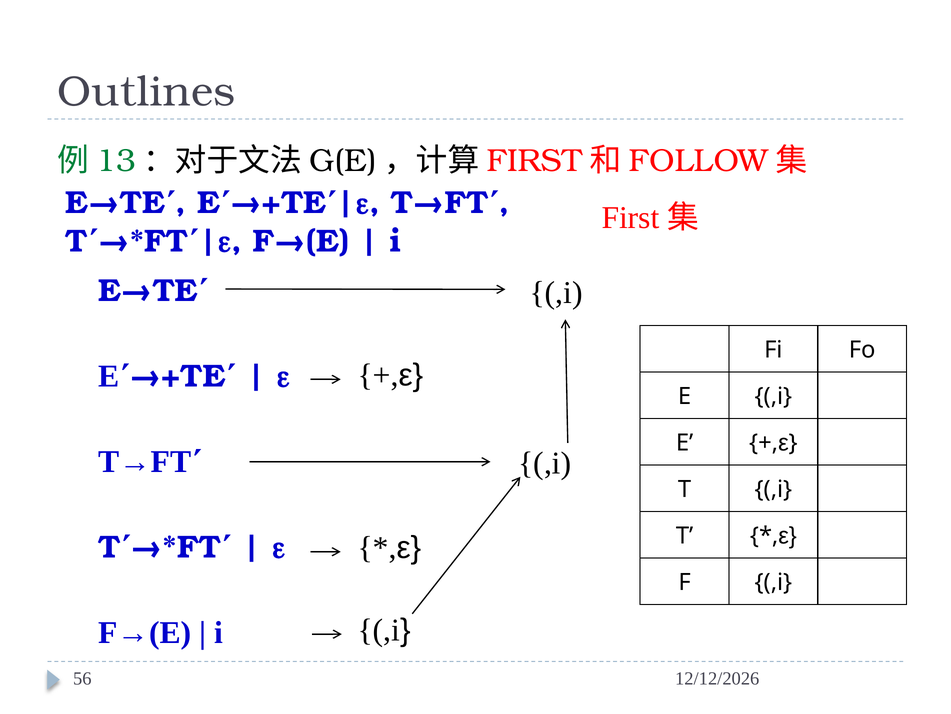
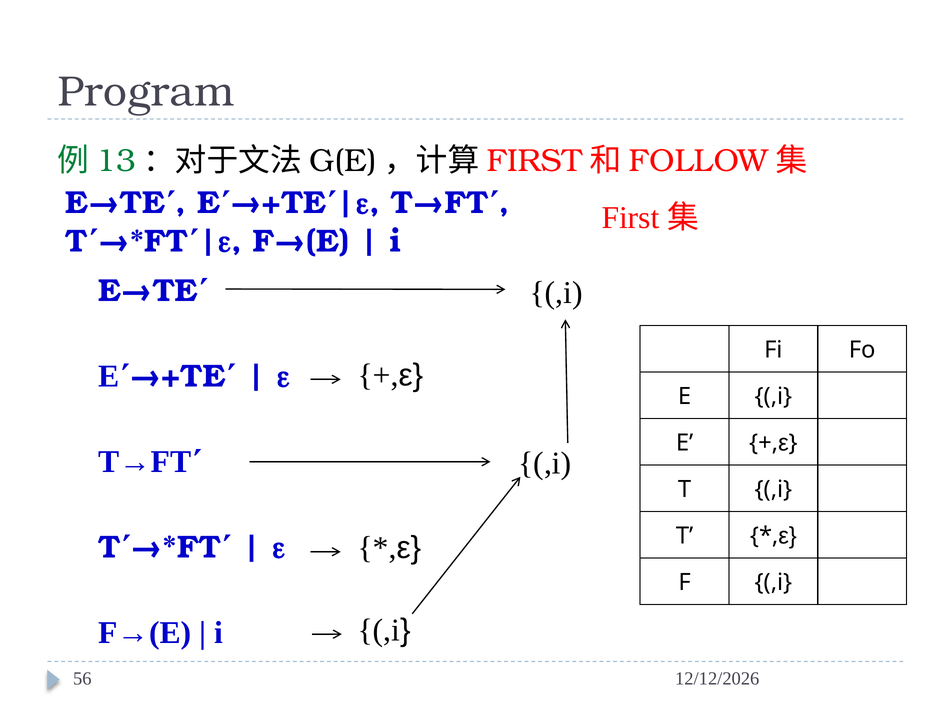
Outlines: Outlines -> Program
